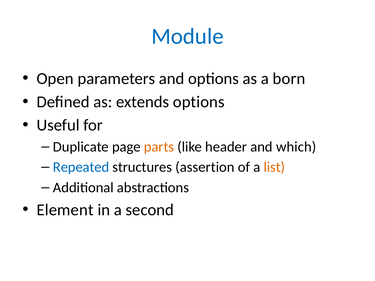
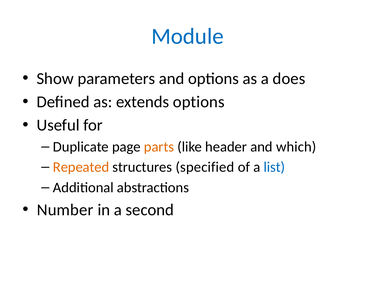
Open: Open -> Show
born: born -> does
Repeated colour: blue -> orange
assertion: assertion -> specified
list colour: orange -> blue
Element: Element -> Number
